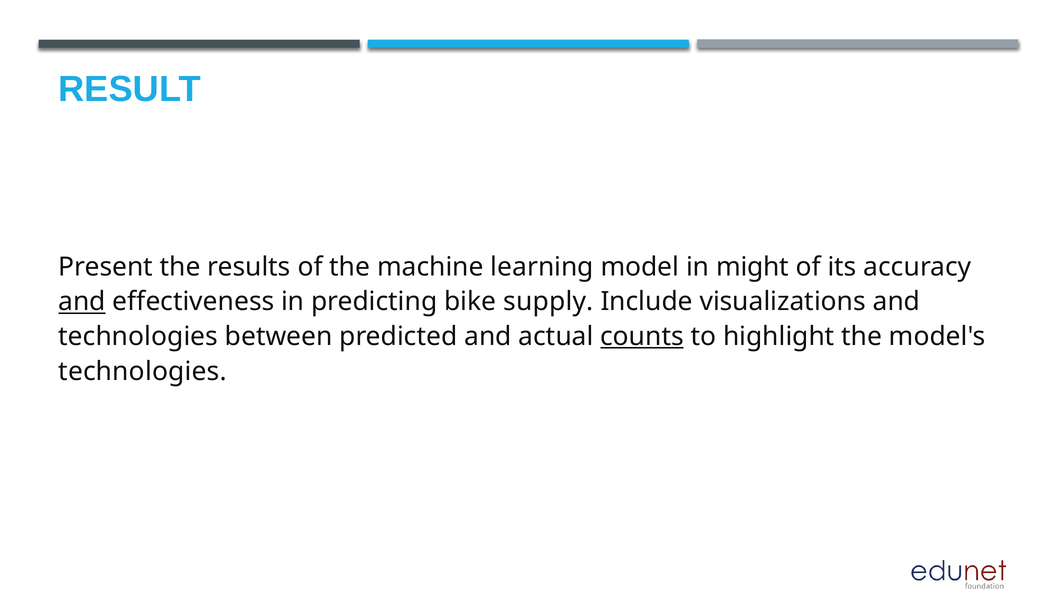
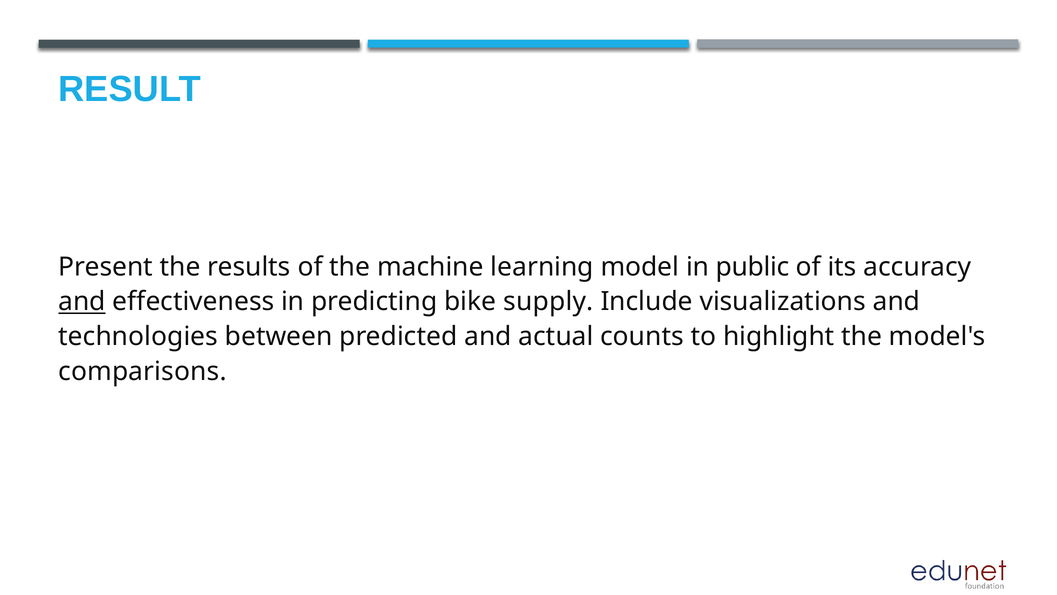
might: might -> public
counts underline: present -> none
technologies at (142, 371): technologies -> comparisons
